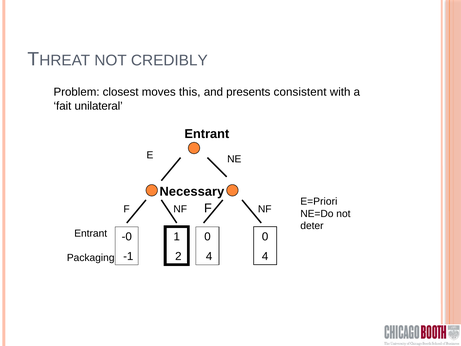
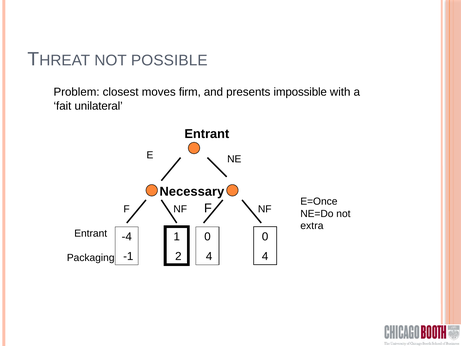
CREDIBLY: CREDIBLY -> POSSIBLE
this: this -> firm
consistent: consistent -> impossible
E=Priori: E=Priori -> E=Once
deter: deter -> extra
-0: -0 -> -4
